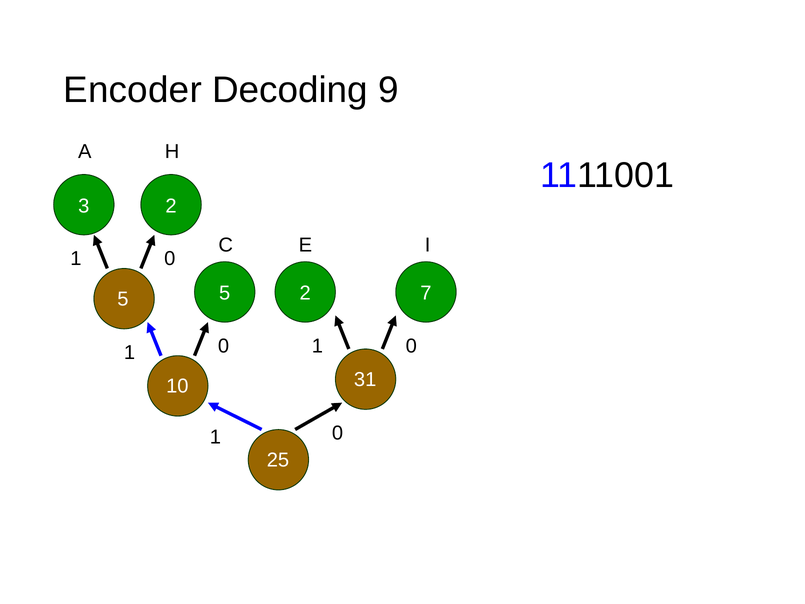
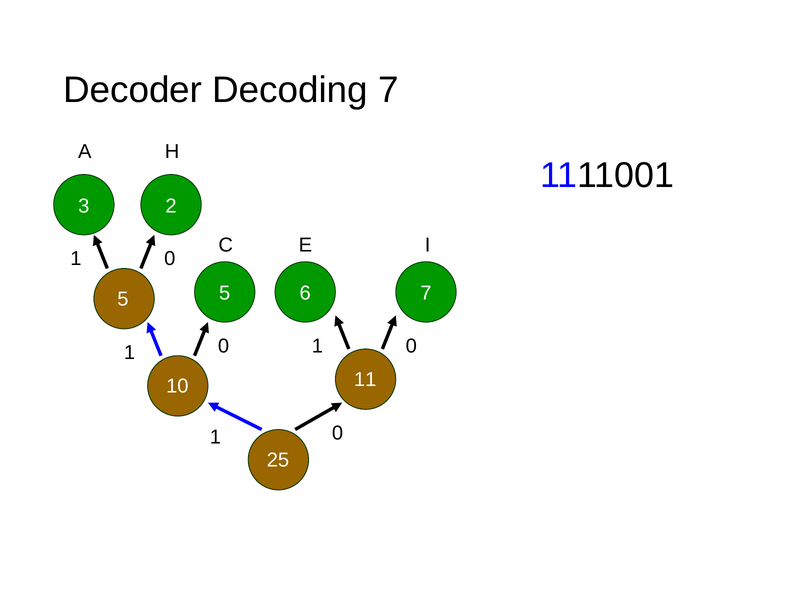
Encoder: Encoder -> Decoder
Decoding 9: 9 -> 7
5 2: 2 -> 6
31: 31 -> 11
